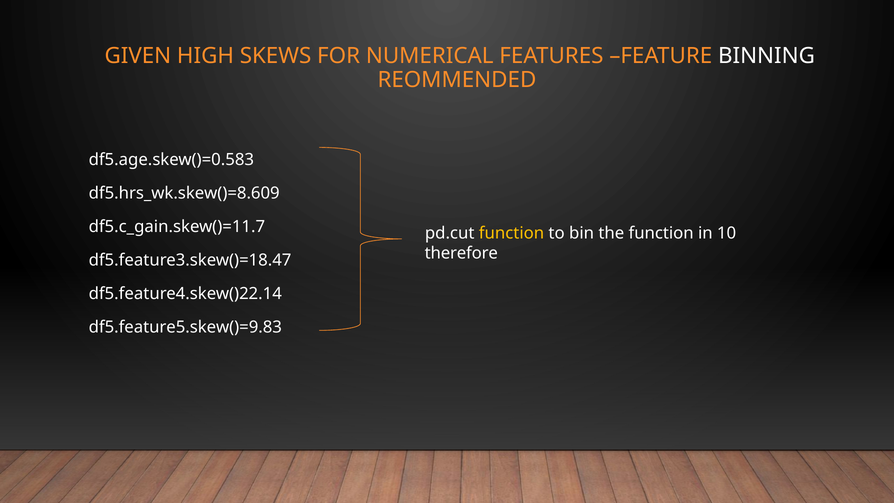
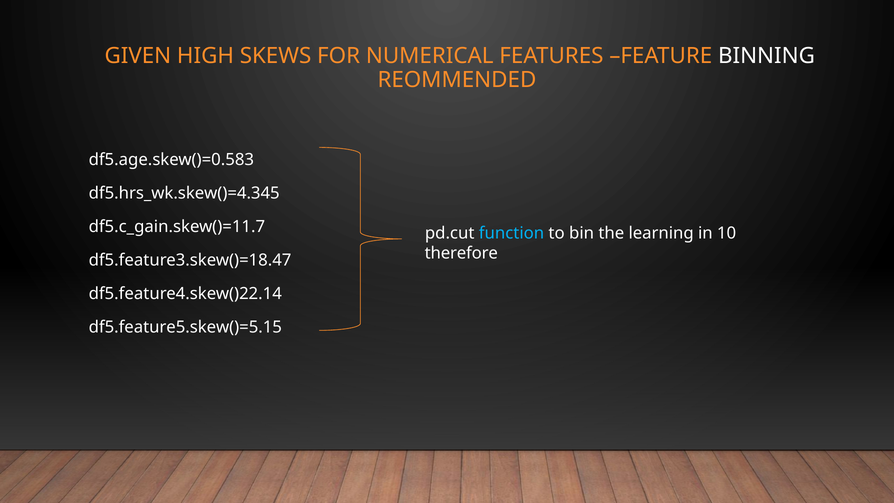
df5.hrs_wk.skew()=8.609: df5.hrs_wk.skew()=8.609 -> df5.hrs_wk.skew()=4.345
function at (511, 233) colour: yellow -> light blue
the function: function -> learning
df5.feature5.skew()=9.83: df5.feature5.skew()=9.83 -> df5.feature5.skew()=5.15
